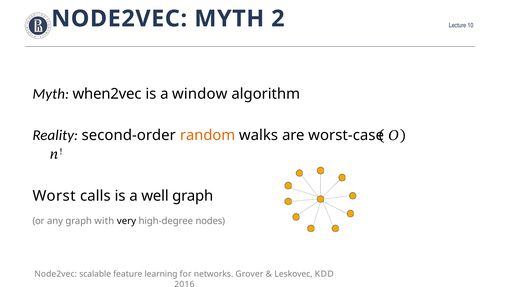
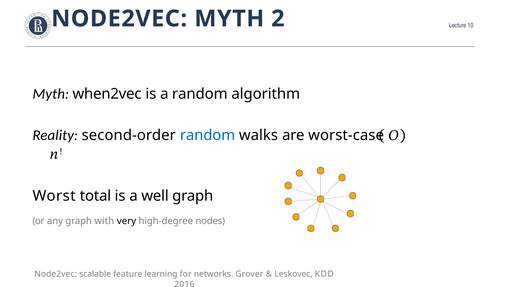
a window: window -> random
random at (208, 135) colour: orange -> blue
calls: calls -> total
